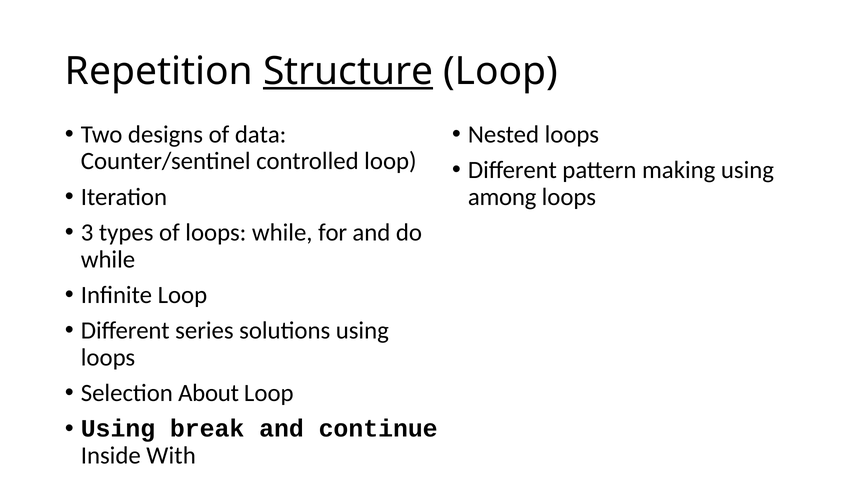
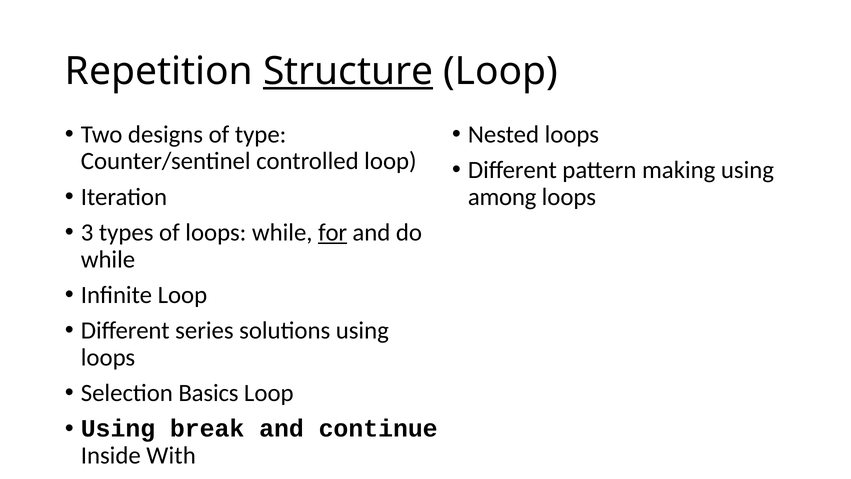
data: data -> type
for underline: none -> present
About: About -> Basics
